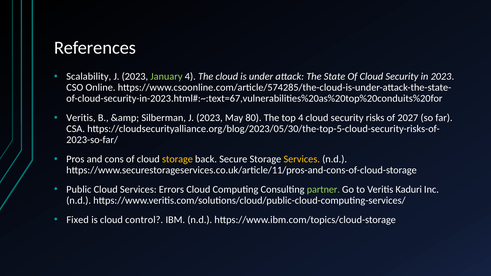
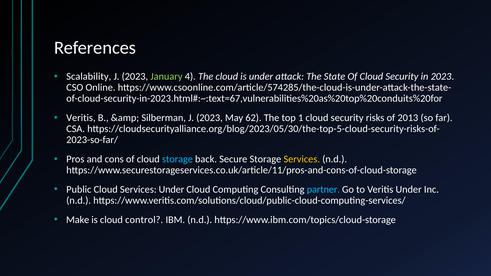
80: 80 -> 62
top 4: 4 -> 1
2027: 2027 -> 2013
storage at (177, 159) colour: yellow -> light blue
Services Errors: Errors -> Under
partner colour: light green -> light blue
Veritis Kaduri: Kaduri -> Under
Fixed: Fixed -> Make
